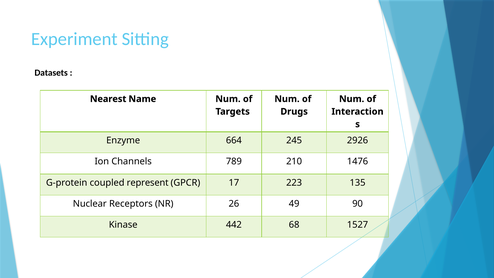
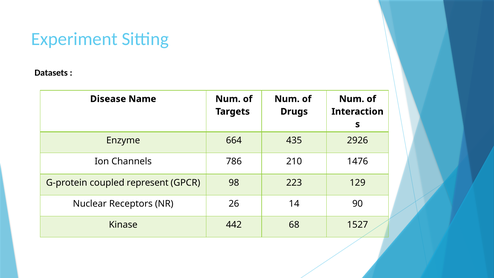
Nearest: Nearest -> Disease
245: 245 -> 435
789: 789 -> 786
17: 17 -> 98
135: 135 -> 129
49: 49 -> 14
